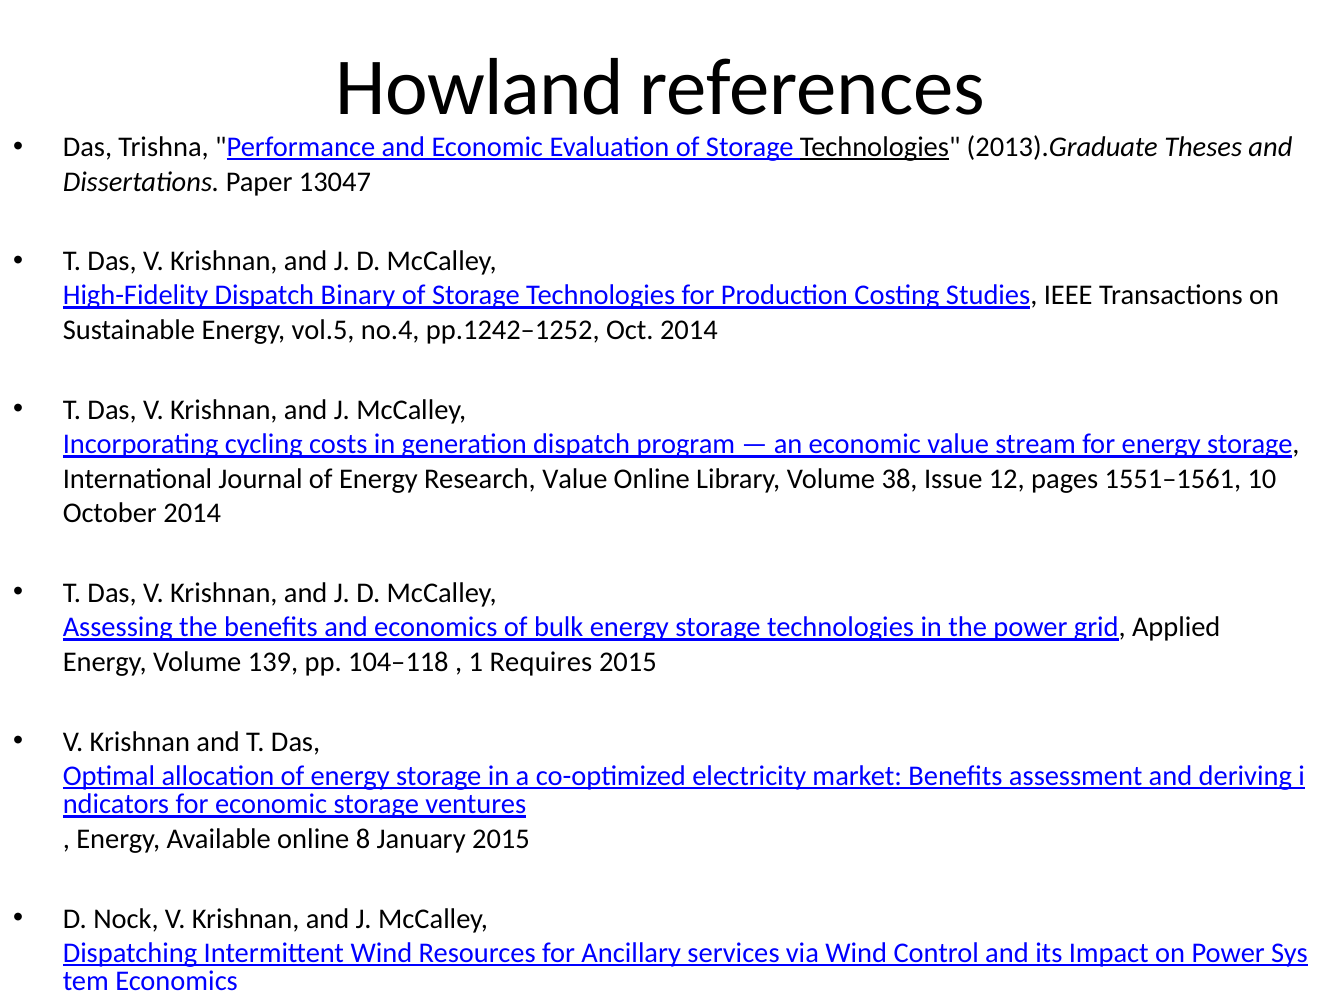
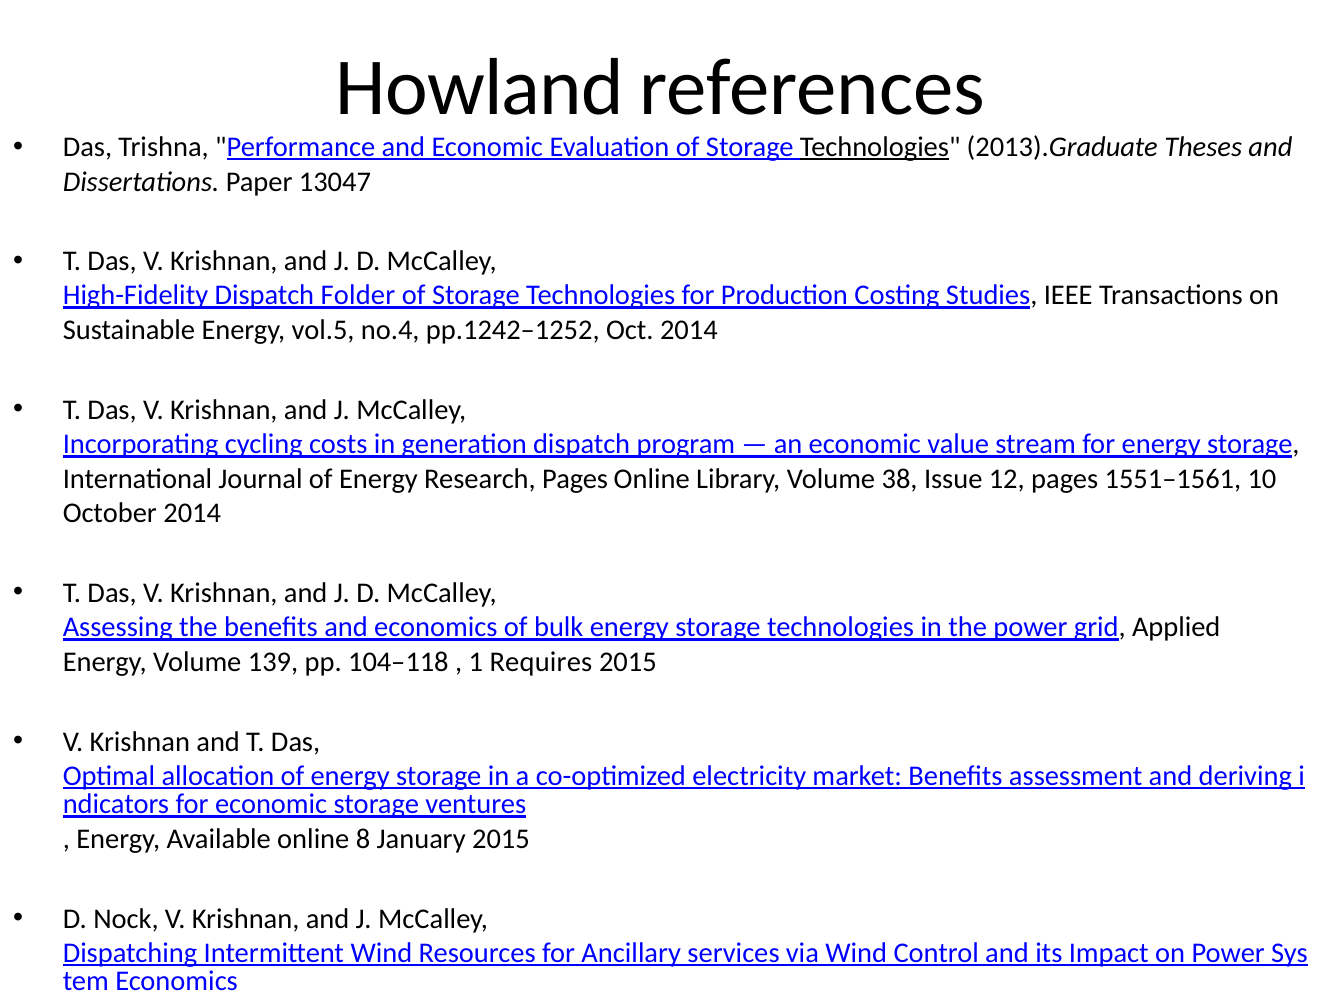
Binary: Binary -> Folder
Research Value: Value -> Pages
